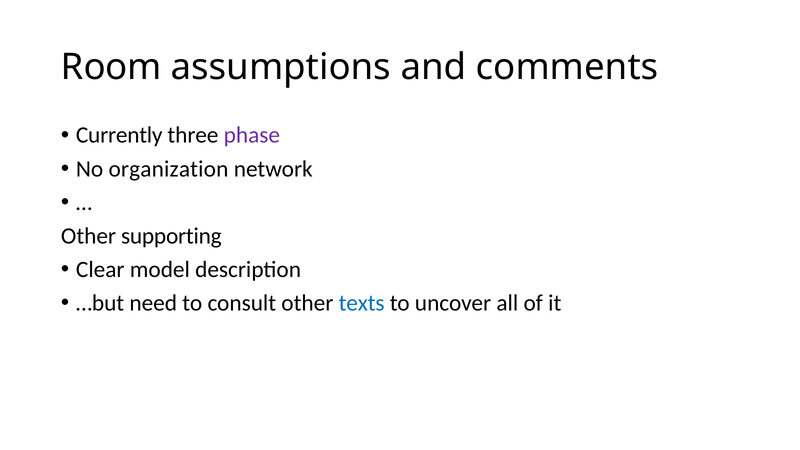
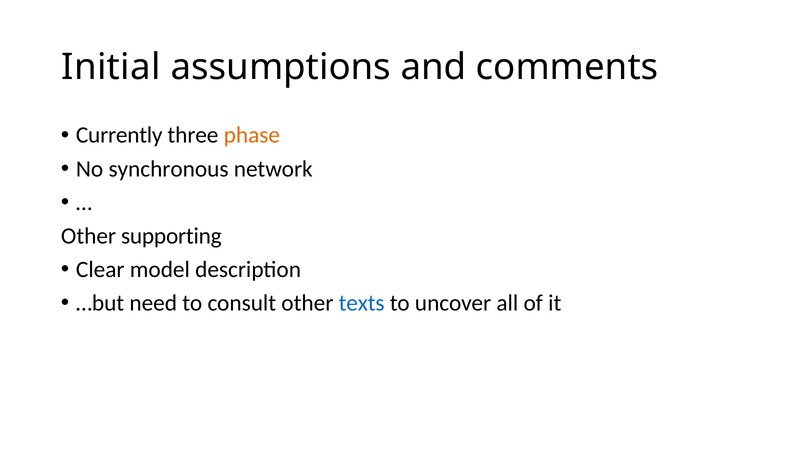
Room: Room -> Initial
phase colour: purple -> orange
organization: organization -> synchronous
